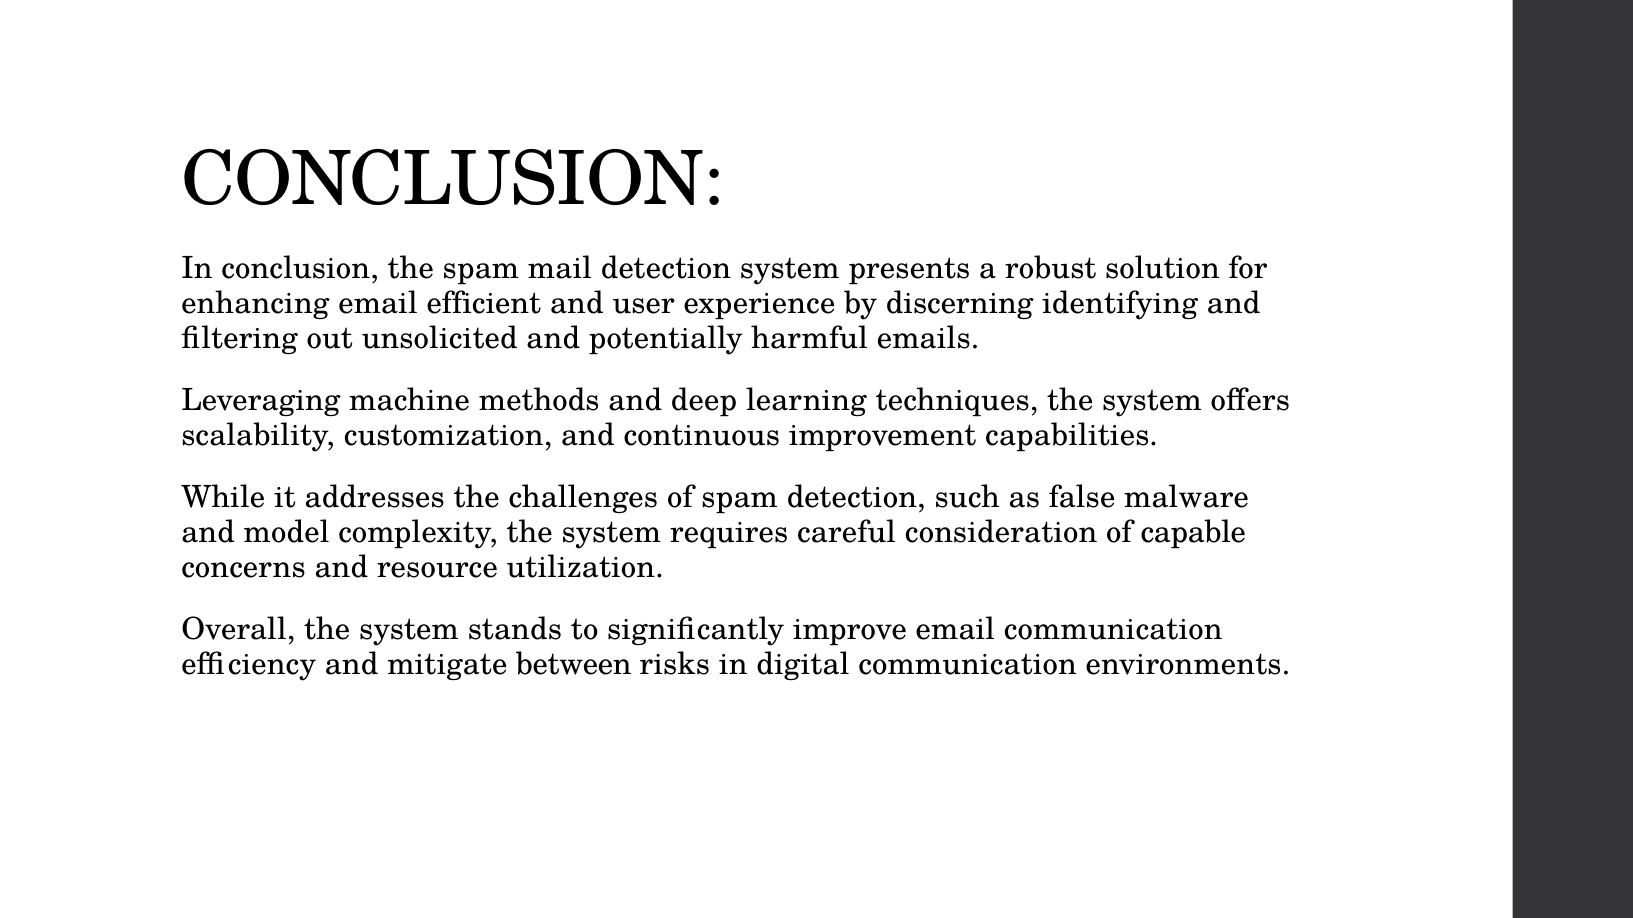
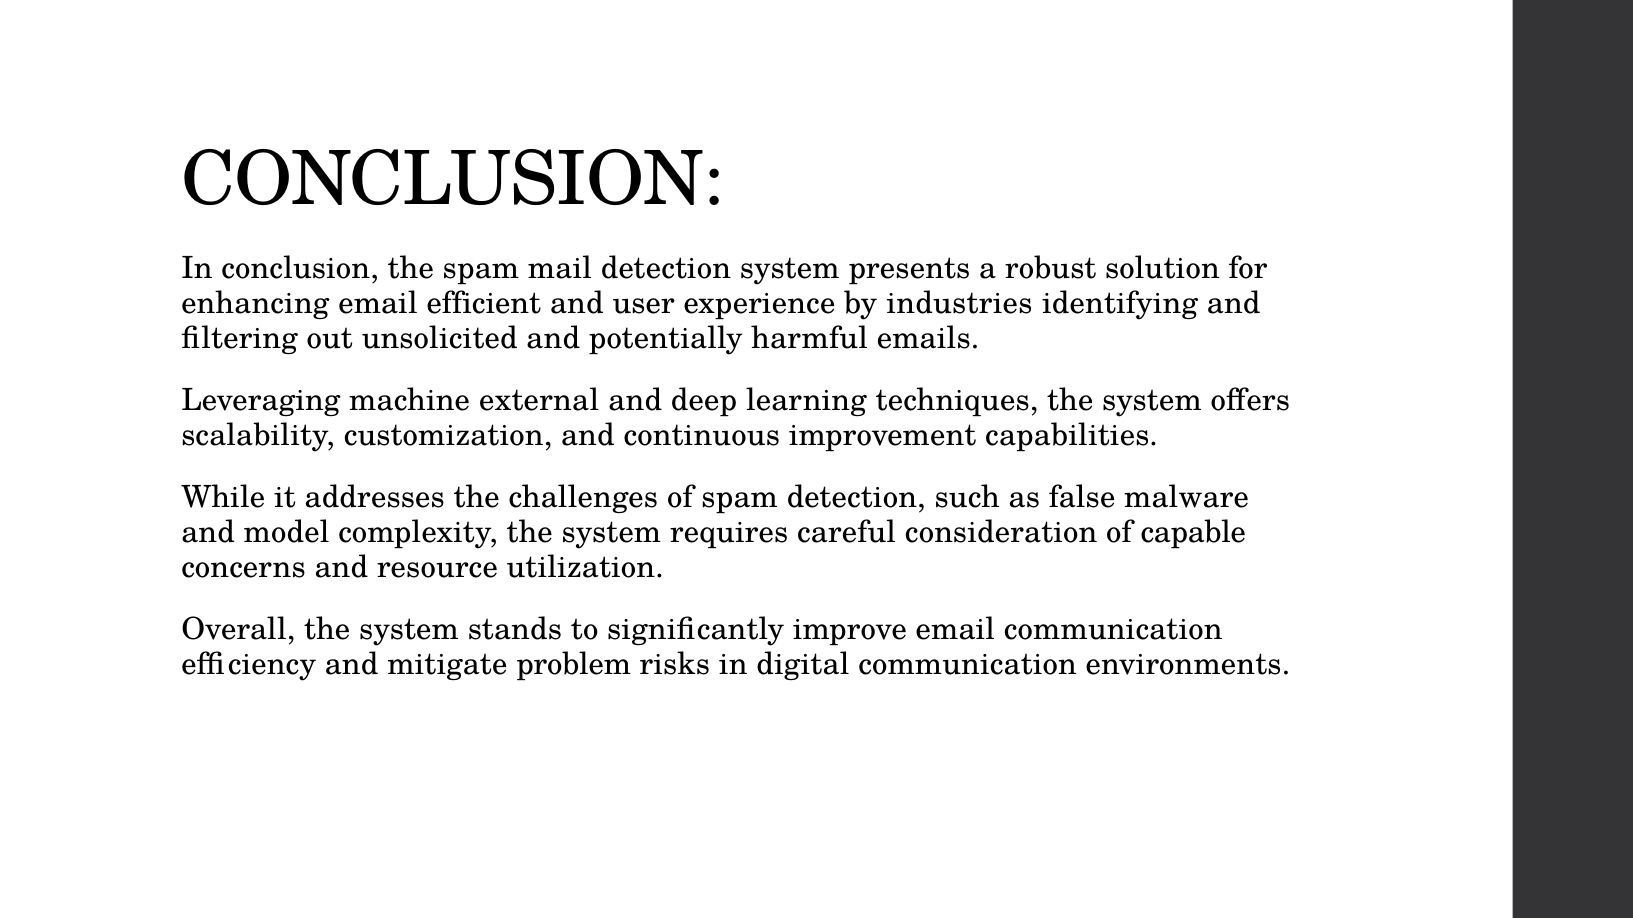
discerning: discerning -> industries
methods: methods -> external
between: between -> problem
